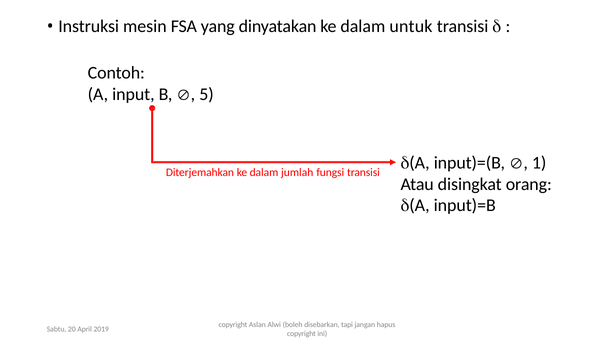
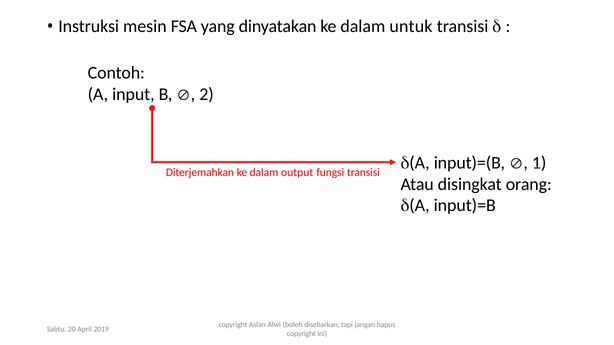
5: 5 -> 2
jumlah: jumlah -> output
